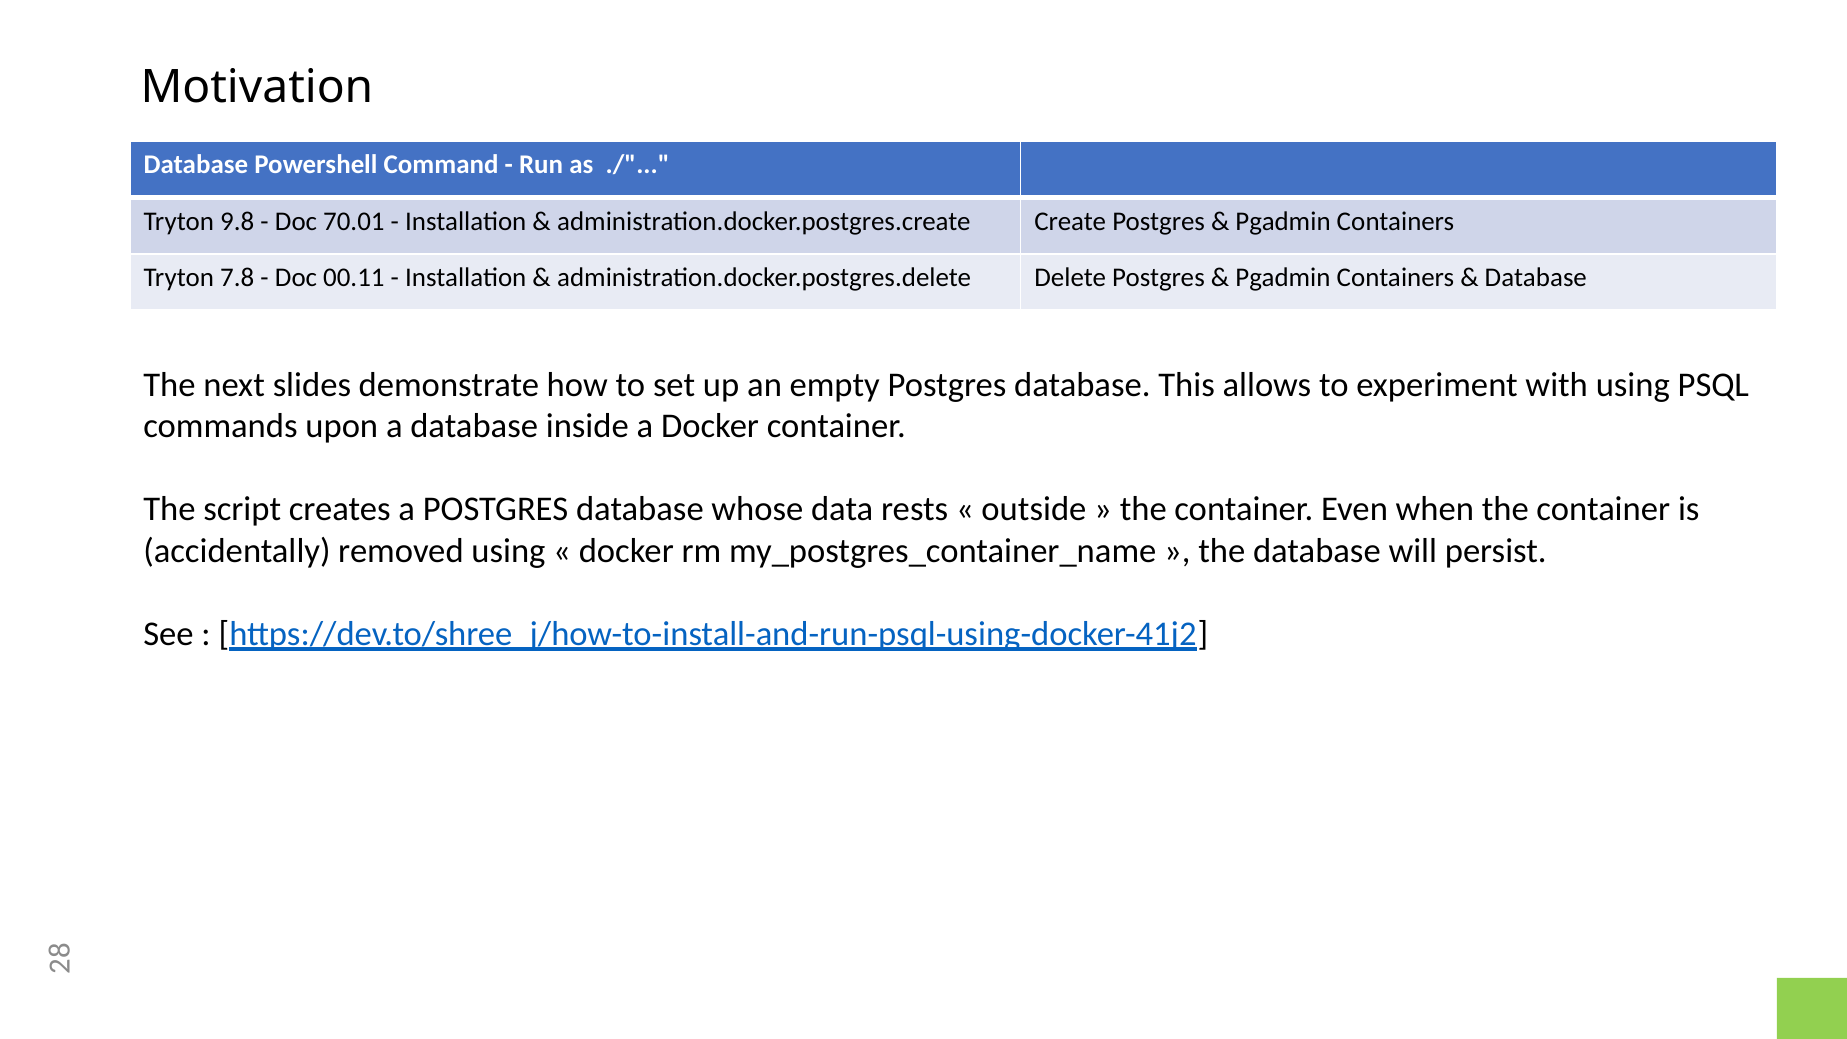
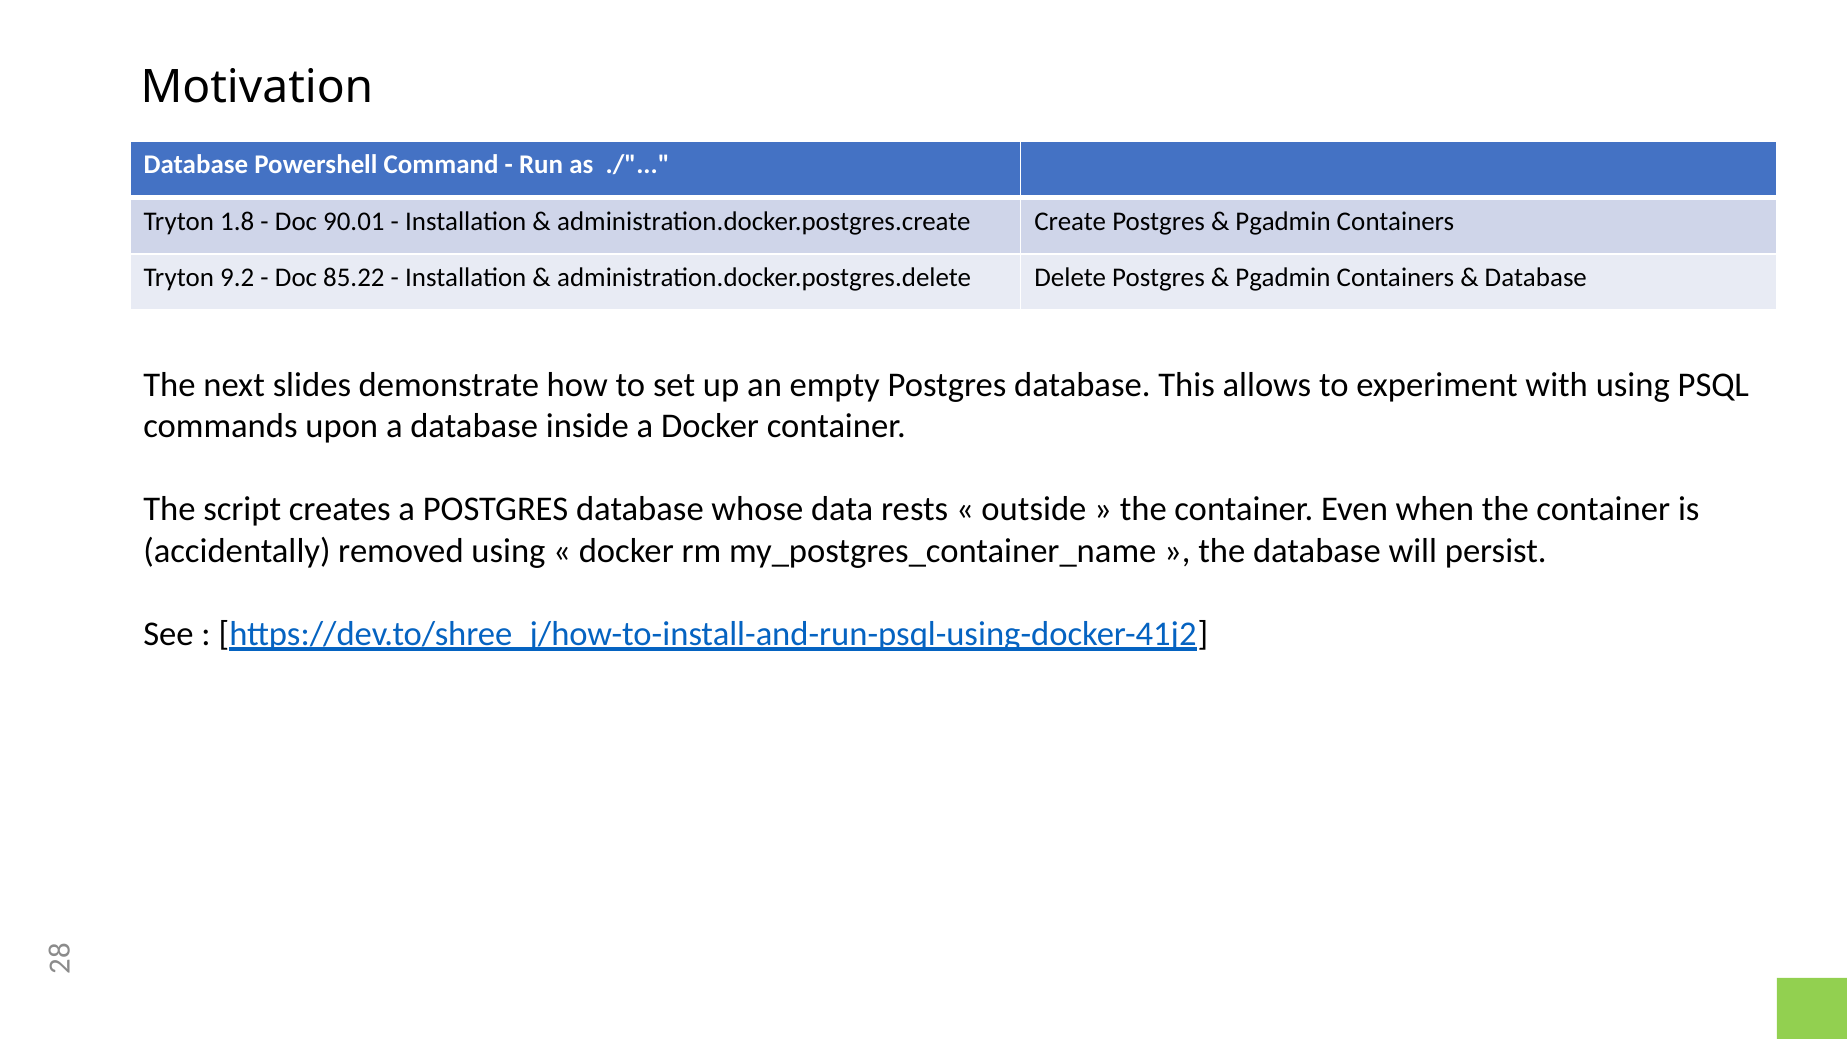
9.8: 9.8 -> 1.8
70.01: 70.01 -> 90.01
7.8: 7.8 -> 9.2
00.11: 00.11 -> 85.22
